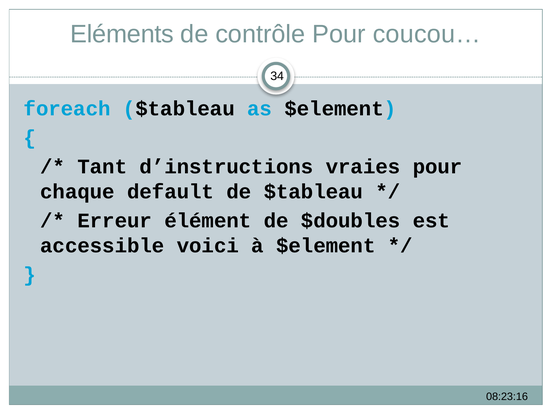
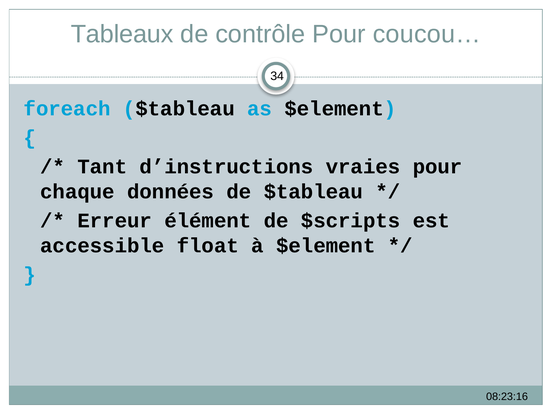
Eléments: Eléments -> Tableaux
default: default -> données
$doubles: $doubles -> $scripts
voici: voici -> float
